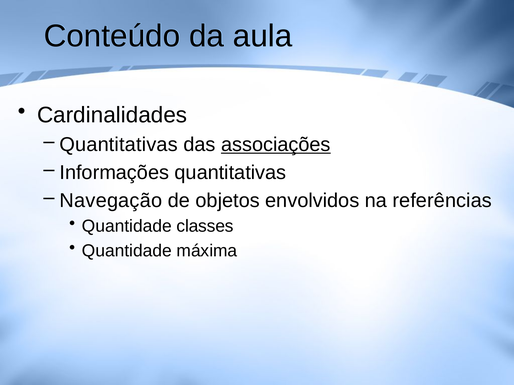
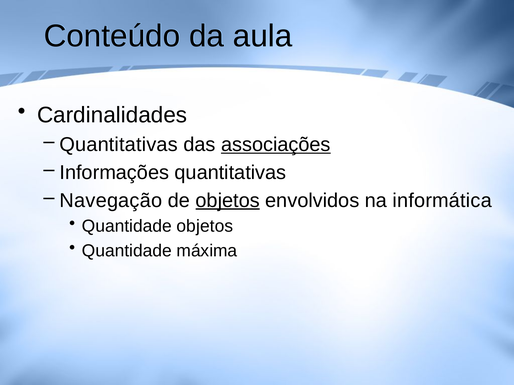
objetos at (228, 200) underline: none -> present
referências: referências -> informática
Quantidade classes: classes -> objetos
